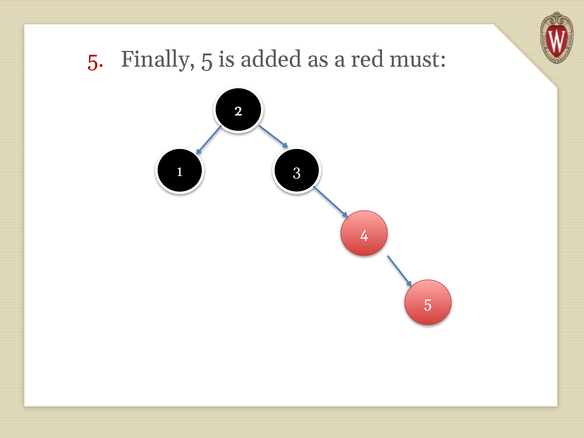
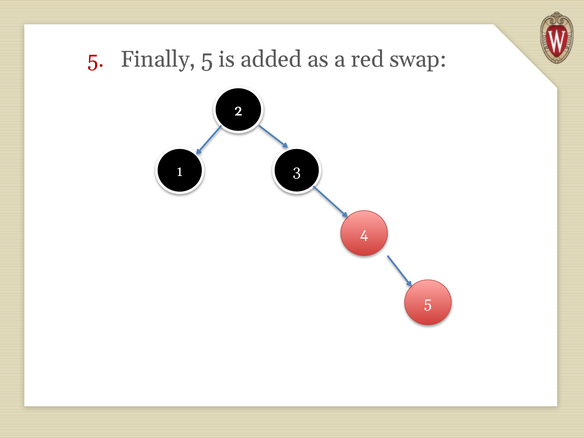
must: must -> swap
